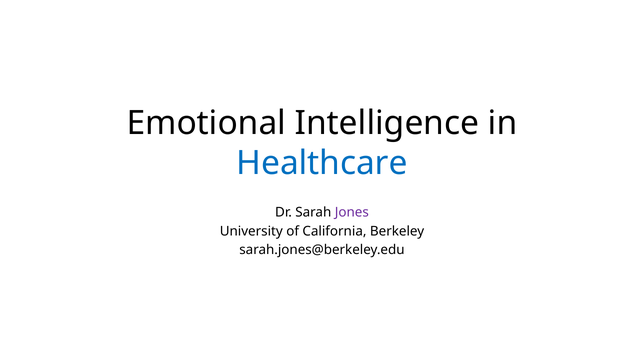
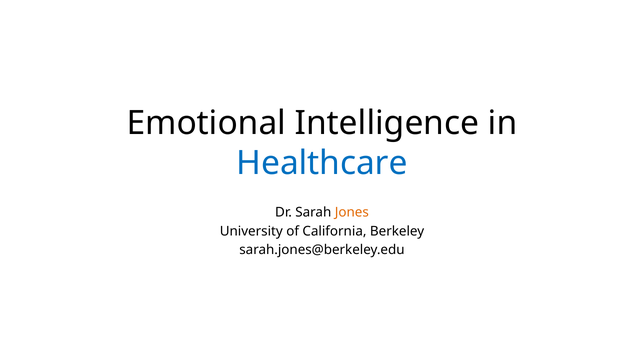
Jones colour: purple -> orange
